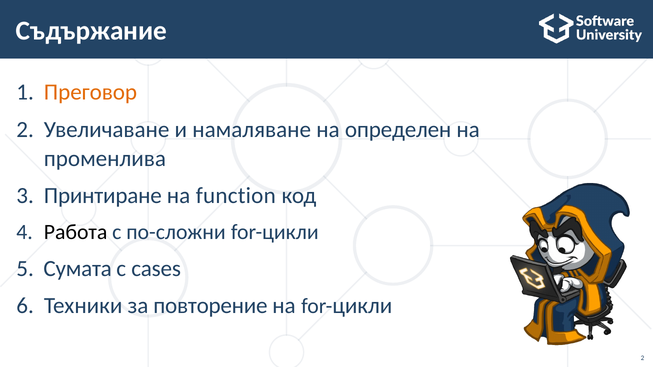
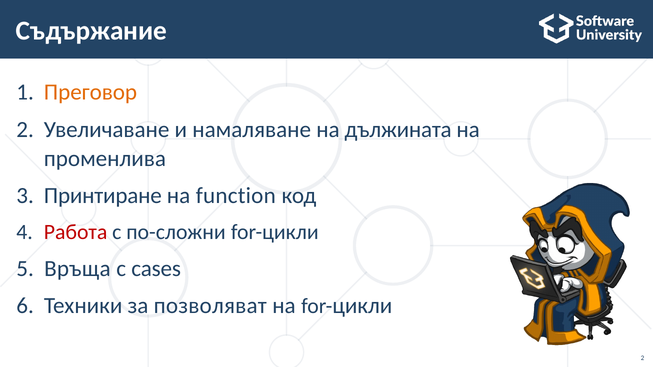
определен: определен -> дължината
Работа colour: black -> red
Сумата: Сумата -> Връща
повторениe: повторениe -> позволяват
